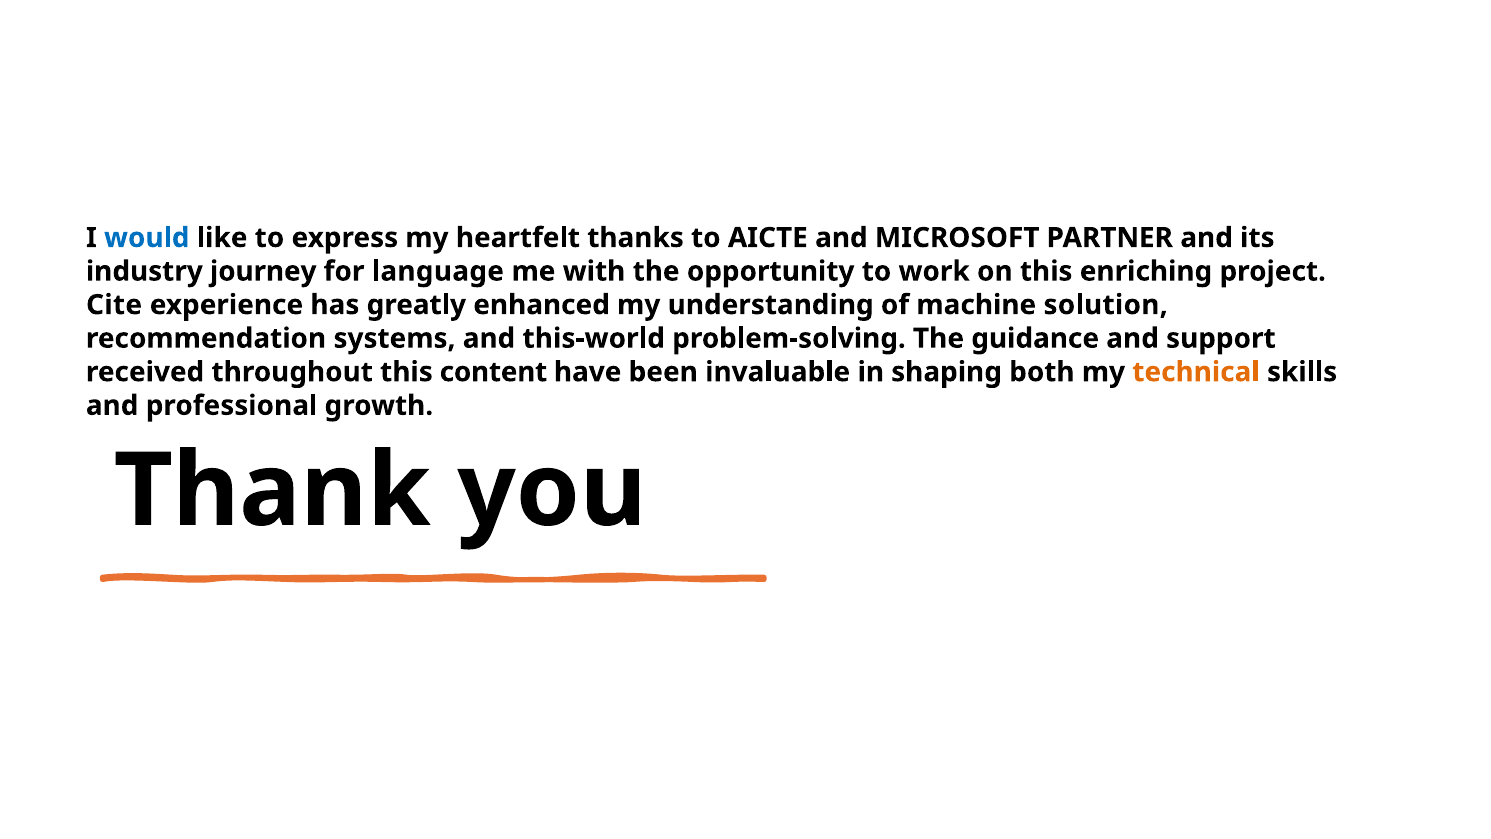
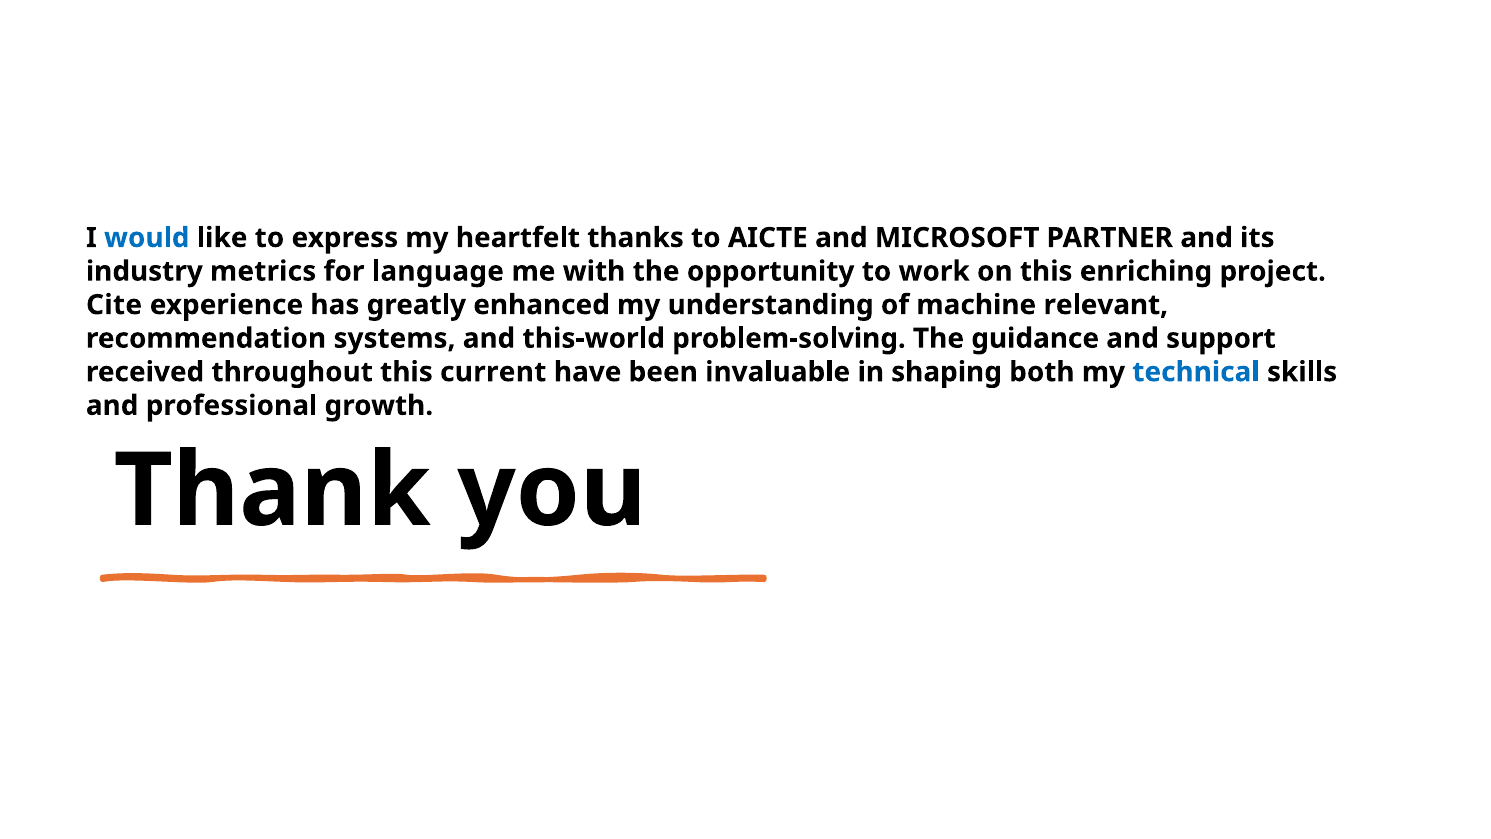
journey: journey -> metrics
solution: solution -> relevant
content: content -> current
technical colour: orange -> blue
